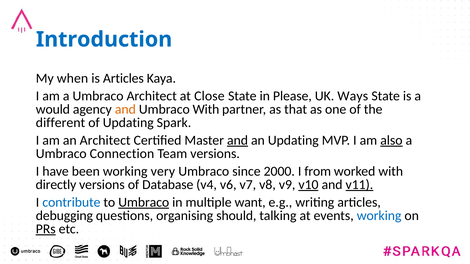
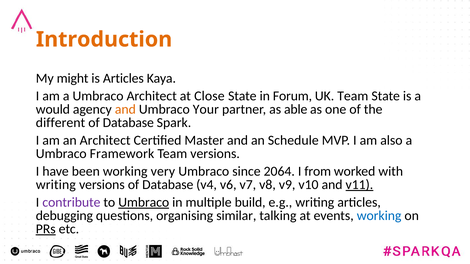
Introduction colour: blue -> orange
when: when -> might
Please: Please -> Forum
UK Ways: Ways -> Team
Umbraco With: With -> Your
that: that -> able
Updating at (128, 123): Updating -> Database
and at (238, 140) underline: present -> none
an Updating: Updating -> Schedule
also underline: present -> none
Connection: Connection -> Framework
2000: 2000 -> 2064
directly at (56, 185): directly -> writing
v10 underline: present -> none
contribute colour: blue -> purple
want: want -> build
should: should -> similar
